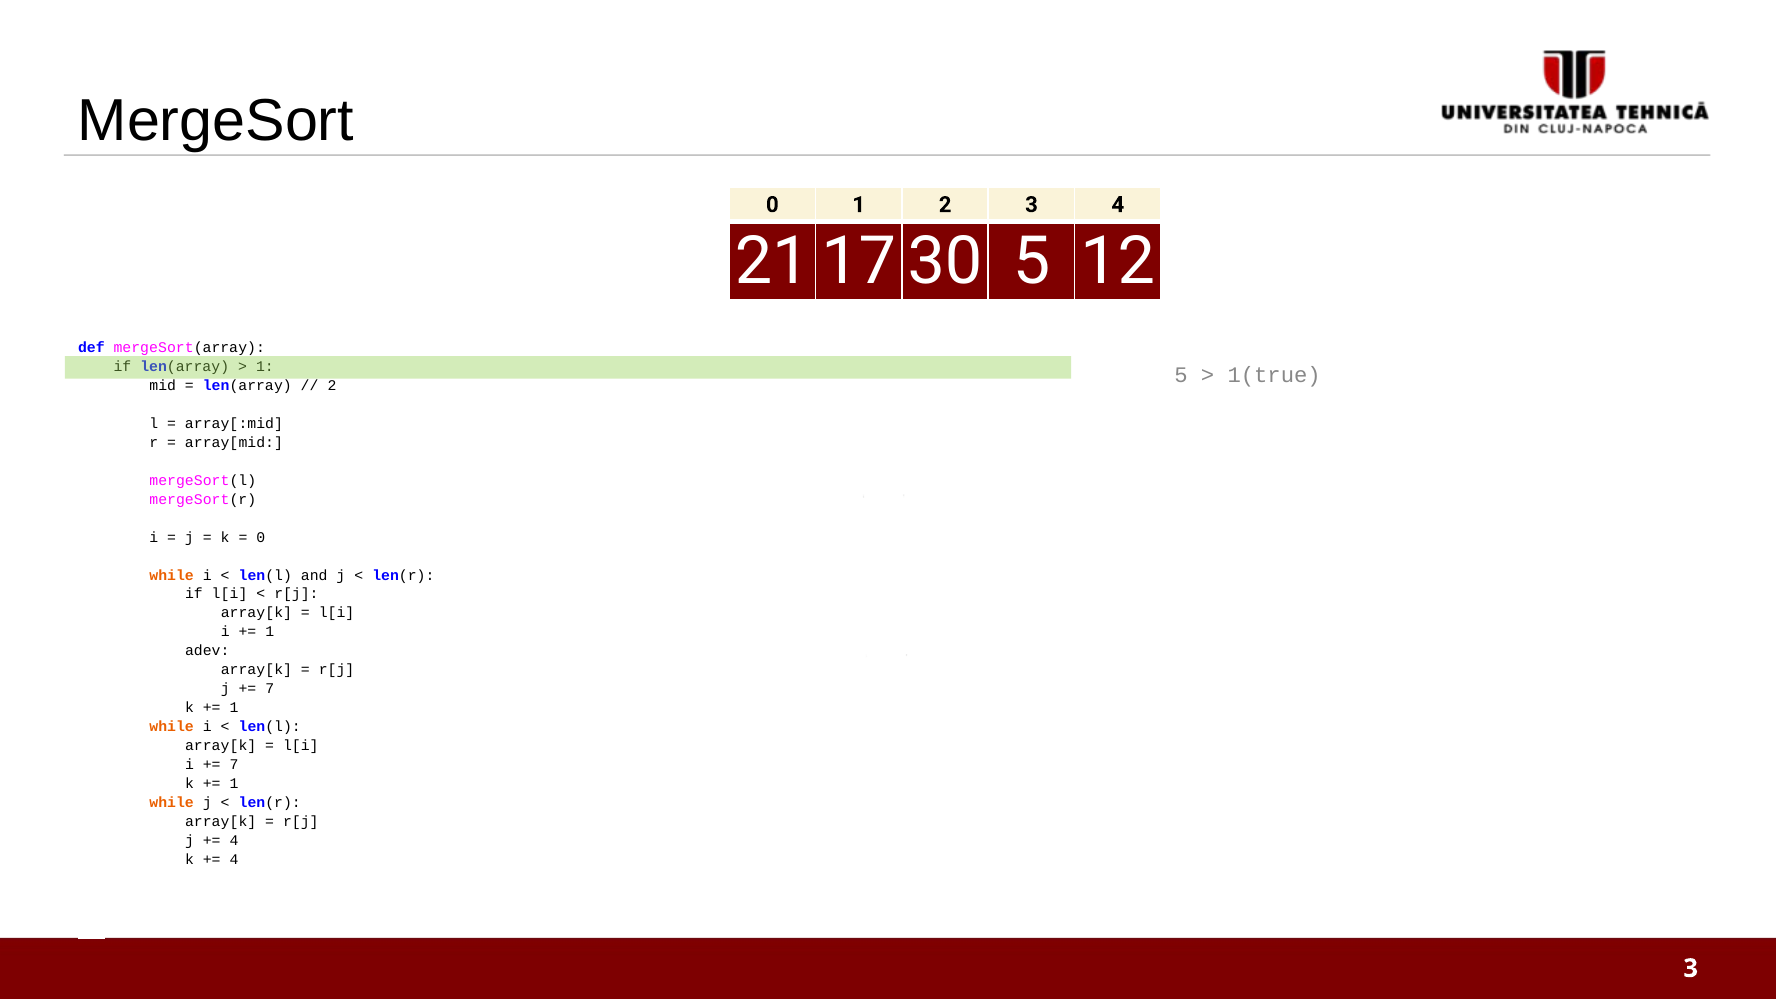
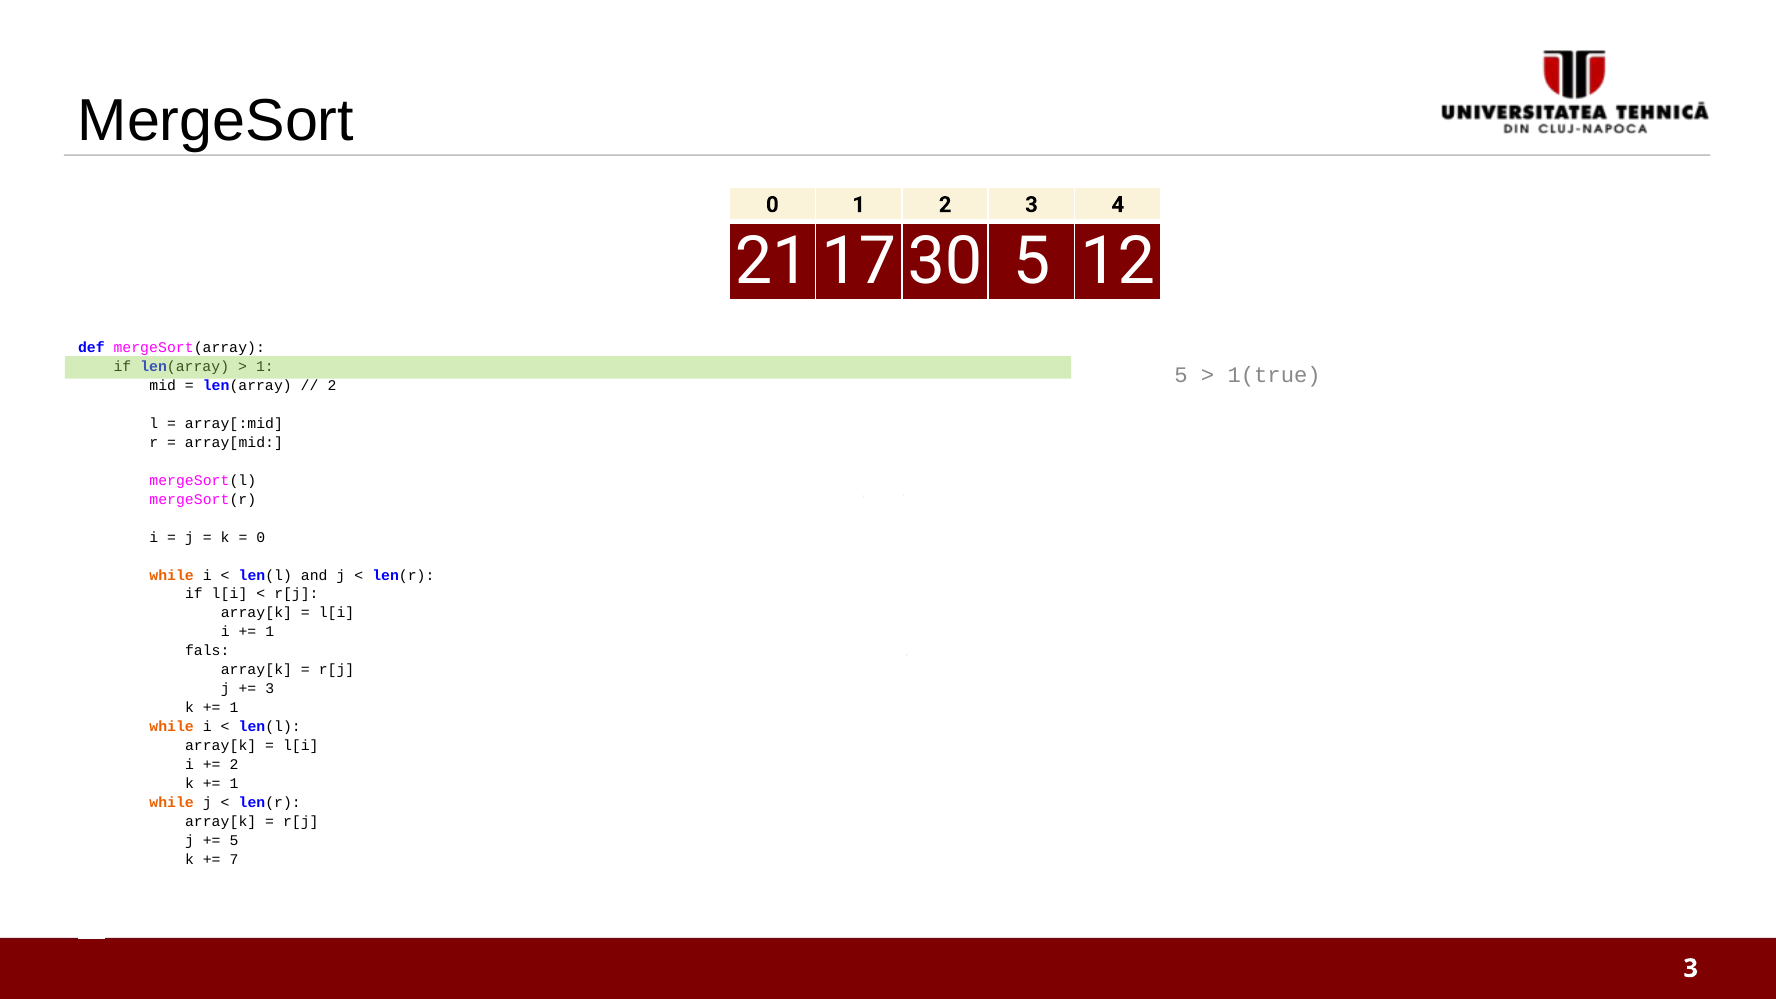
adev: adev -> fals
7 at (270, 689): 7 -> 3
7 at (234, 764): 7 -> 2
4 at (234, 840): 4 -> 5
4 at (234, 859): 4 -> 7
